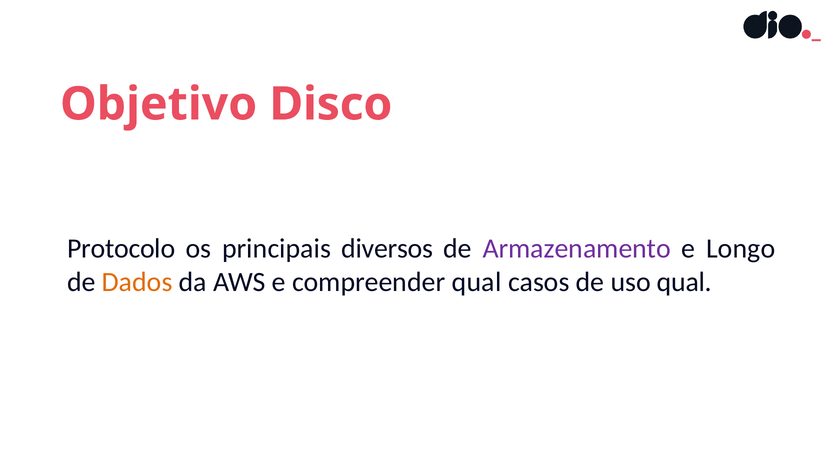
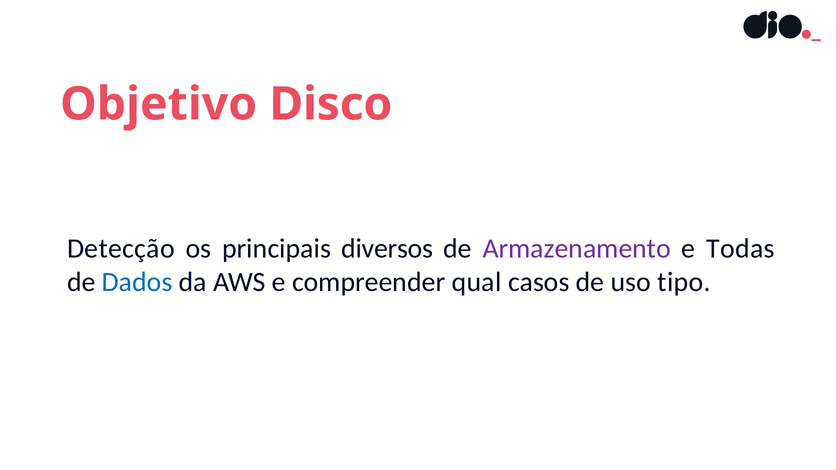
Protocolo: Protocolo -> Detecção
Longo: Longo -> Todas
Dados colour: orange -> blue
uso qual: qual -> tipo
